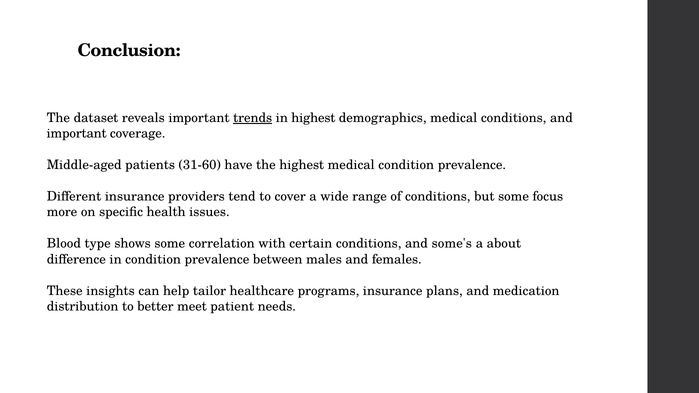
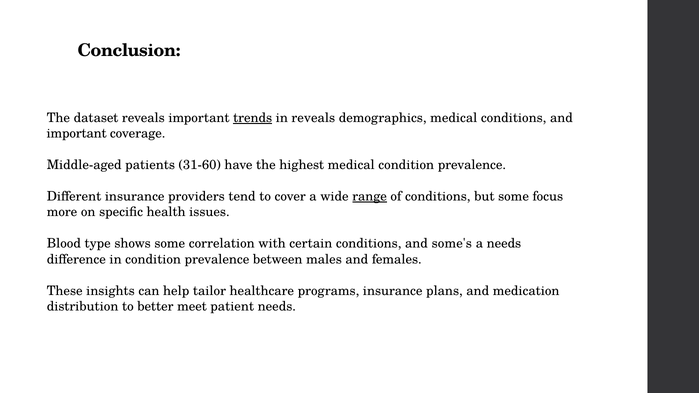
in highest: highest -> reveals
range underline: none -> present
a about: about -> needs
